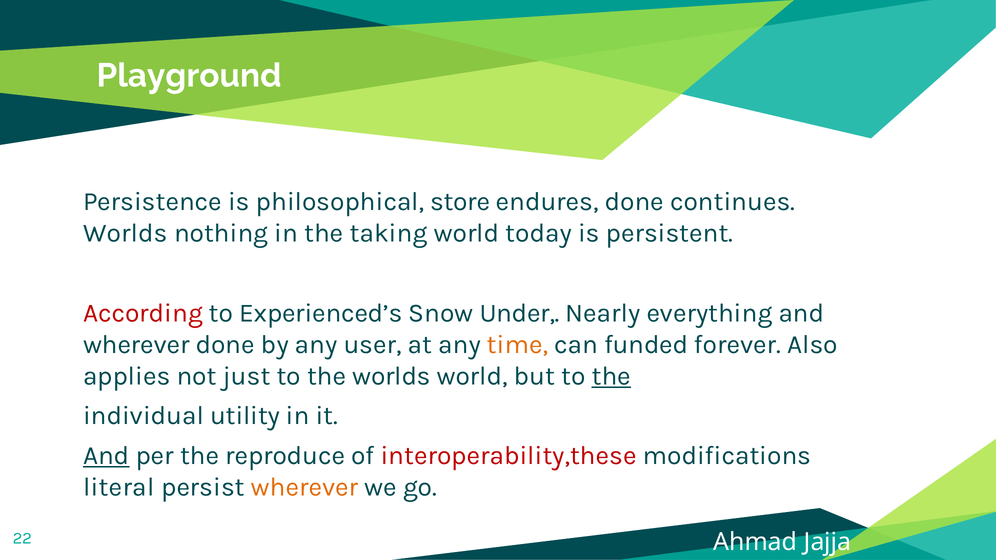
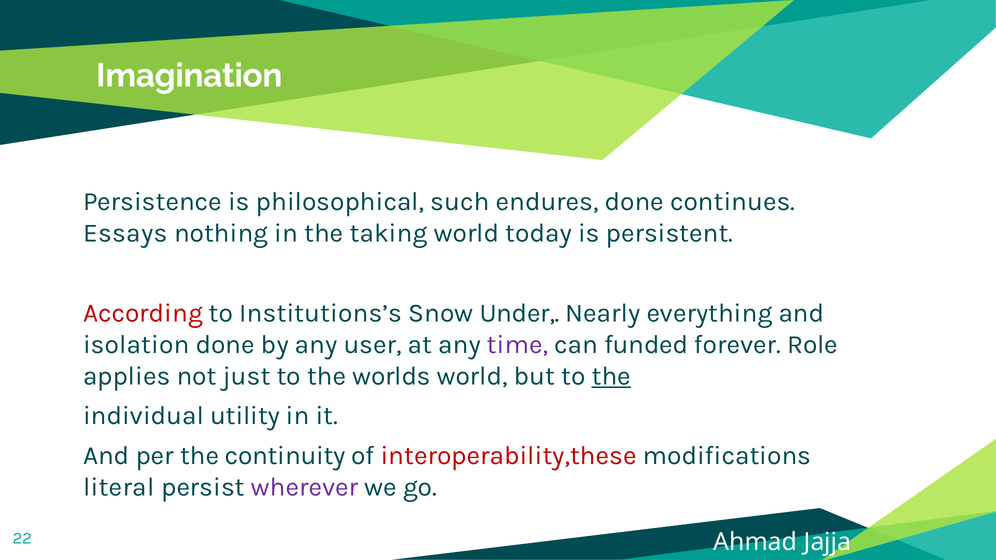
Playground: Playground -> Imagination
store: store -> such
Worlds at (125, 233): Worlds -> Essays
Experienced’s: Experienced’s -> Institutions’s
wherever at (136, 345): wherever -> isolation
time colour: orange -> purple
Also: Also -> Role
And at (106, 456) underline: present -> none
reproduce: reproduce -> continuity
wherever at (305, 487) colour: orange -> purple
